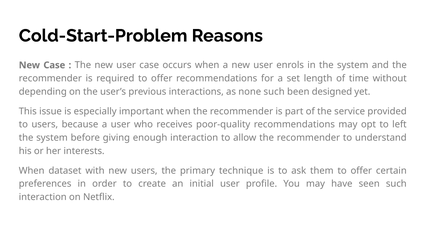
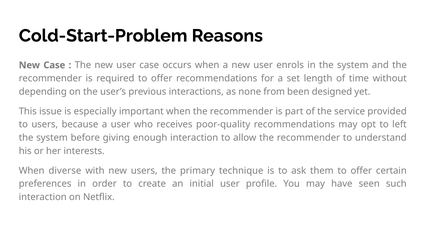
none such: such -> from
dataset: dataset -> diverse
